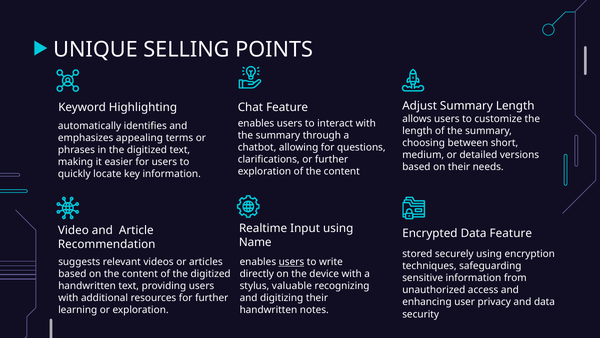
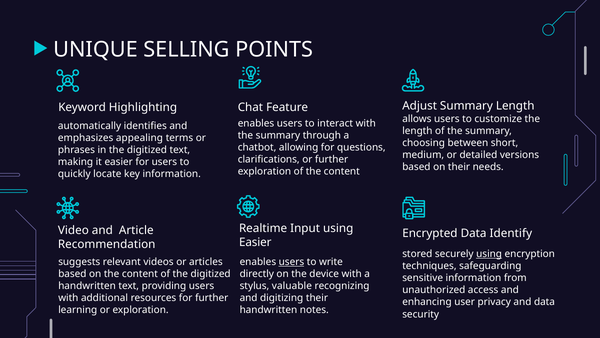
Data Feature: Feature -> Identify
Name at (255, 242): Name -> Easier
using at (489, 254) underline: none -> present
